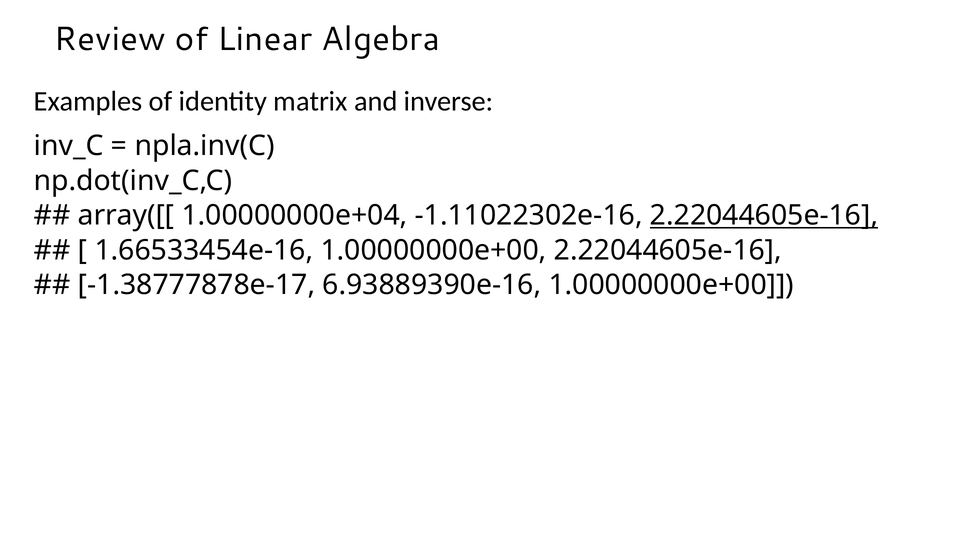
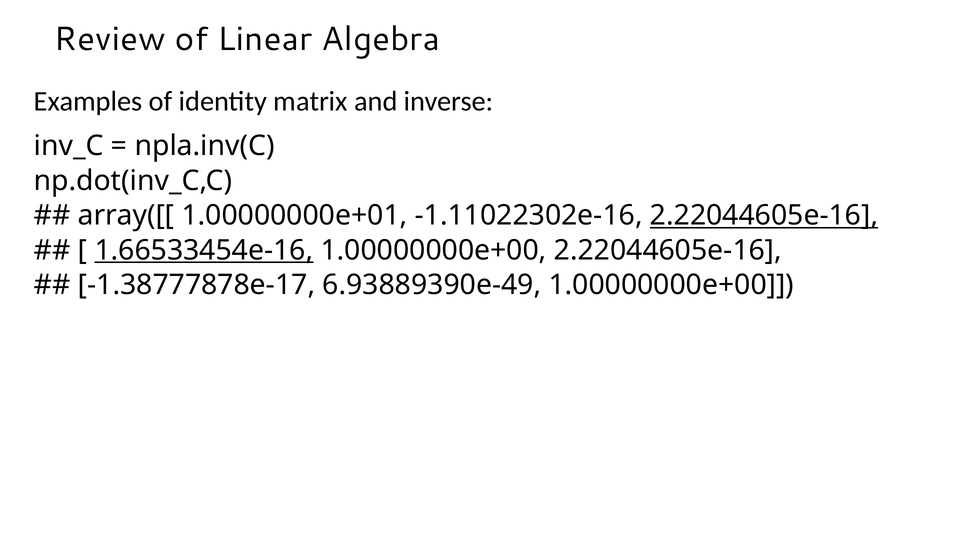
1.00000000e+04: 1.00000000e+04 -> 1.00000000e+01
1.66533454e-16 underline: none -> present
6.93889390e-16: 6.93889390e-16 -> 6.93889390e-49
